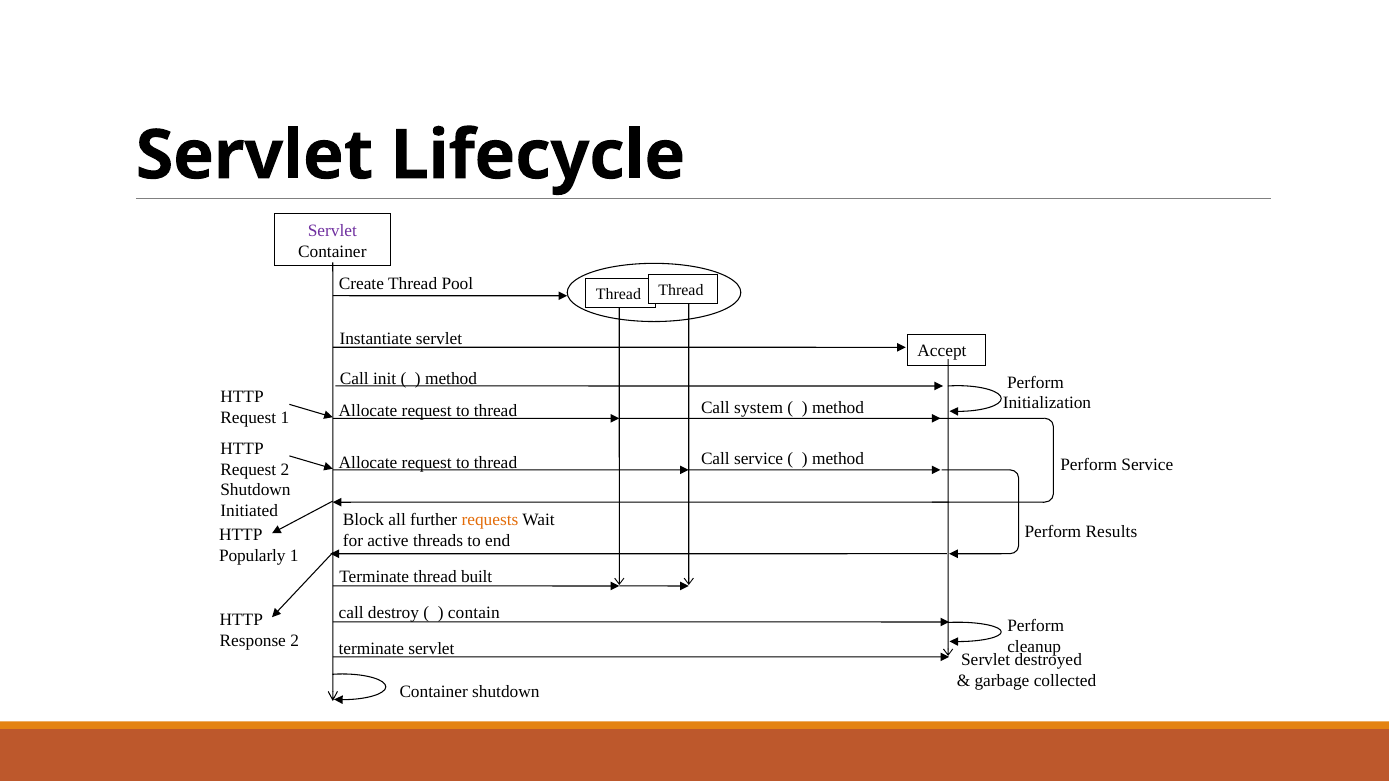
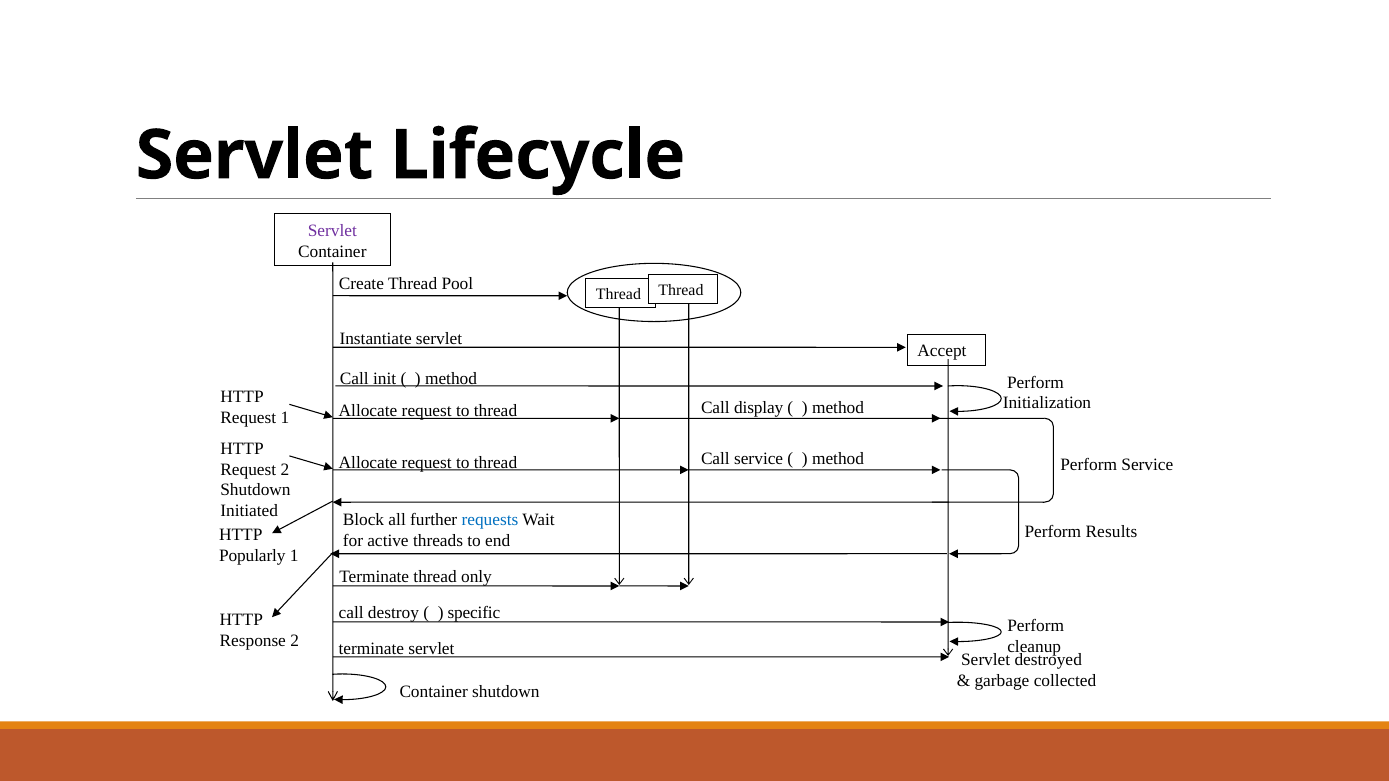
system: system -> display
requests colour: orange -> blue
built: built -> only
contain: contain -> specific
